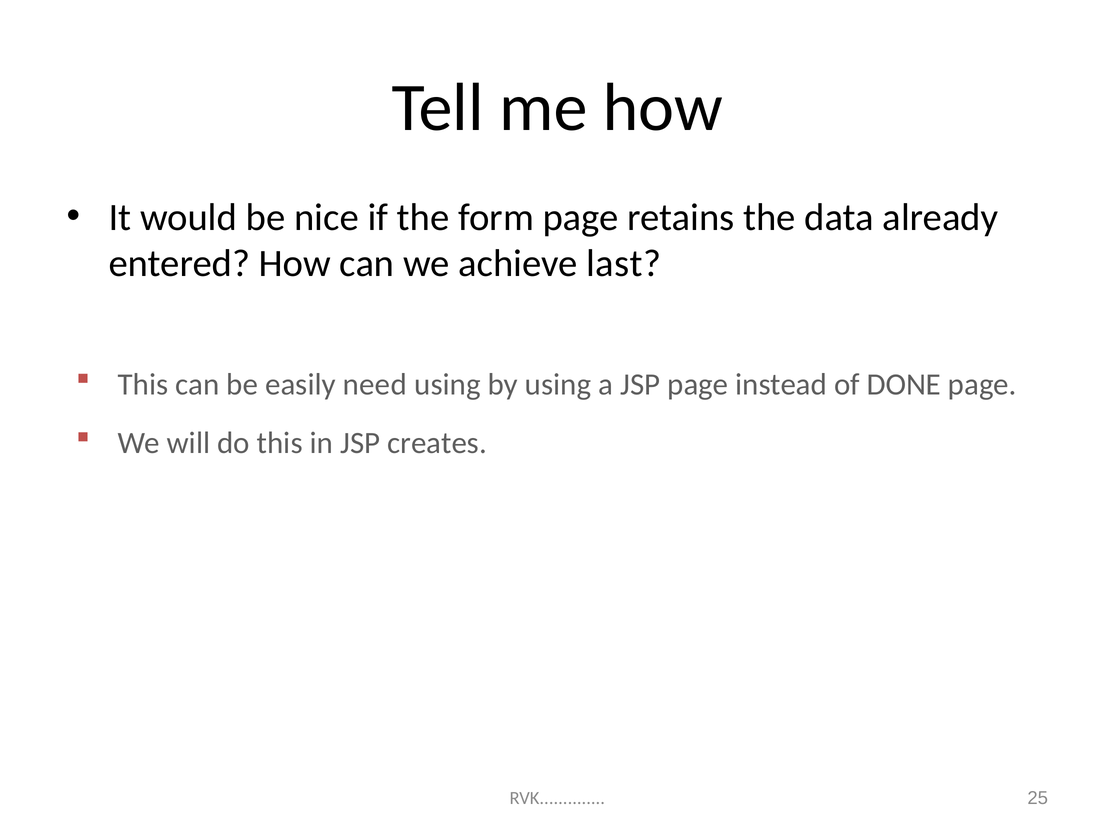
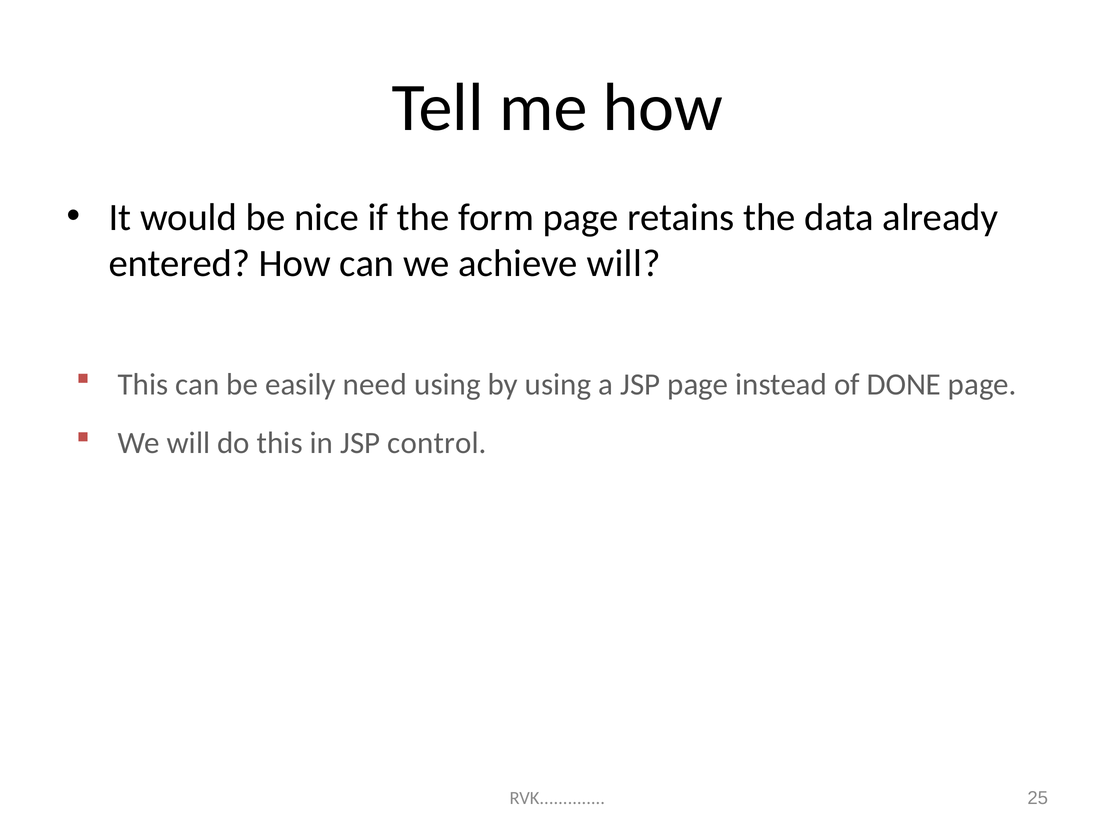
achieve last: last -> will
creates: creates -> control
